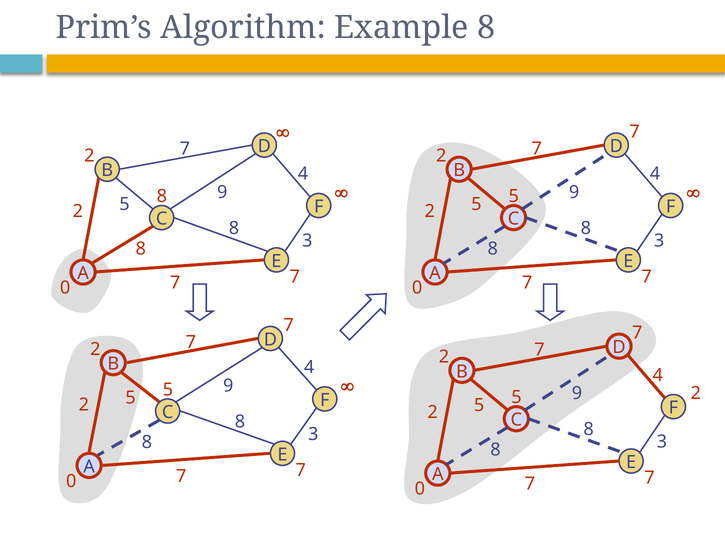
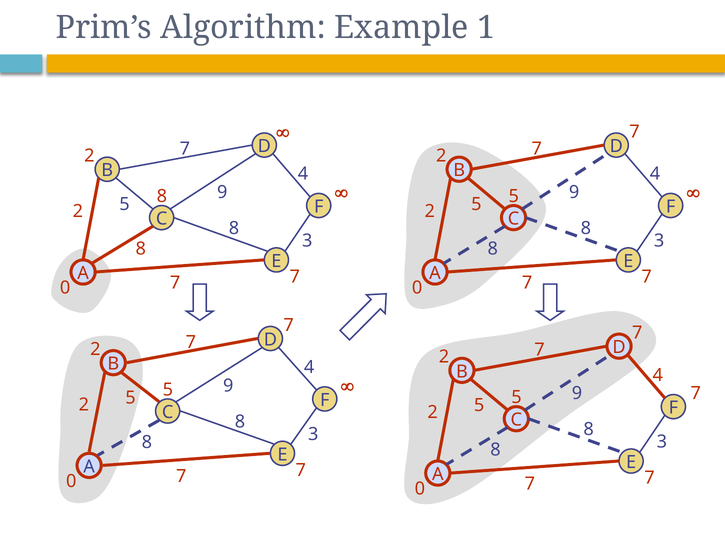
Example 8: 8 -> 1
2 at (696, 393): 2 -> 7
